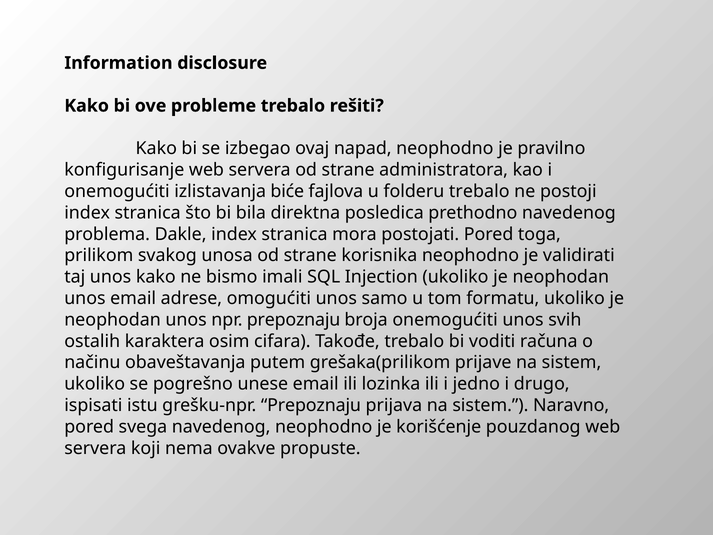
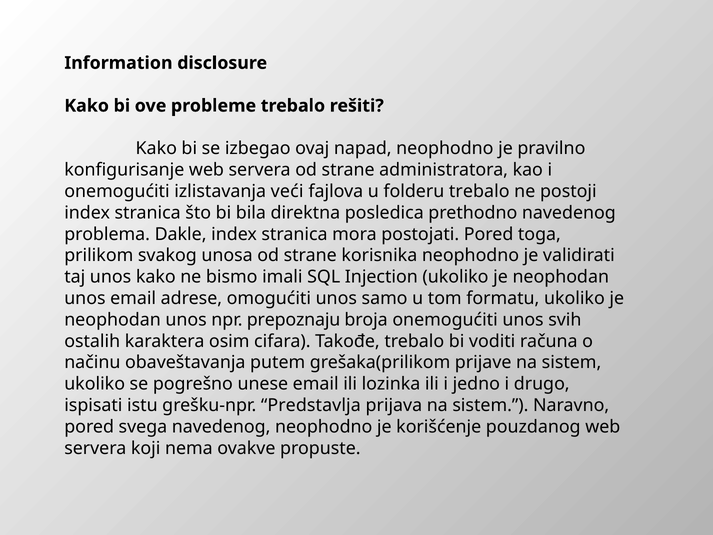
biće: biće -> veći
grešku-npr Prepoznaju: Prepoznaju -> Predstavlja
